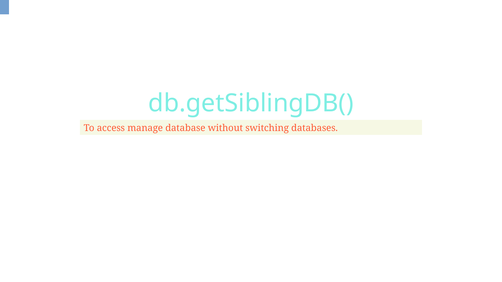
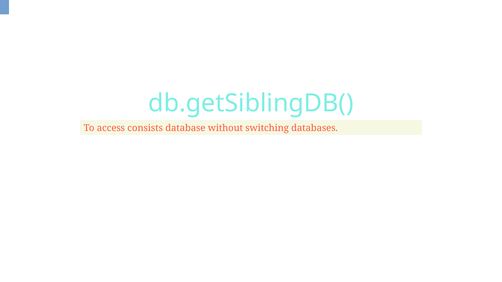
manage: manage -> consists
